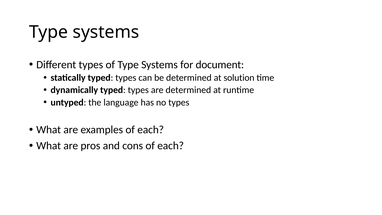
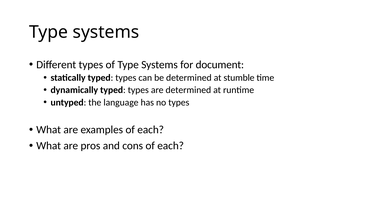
solution: solution -> stumble
